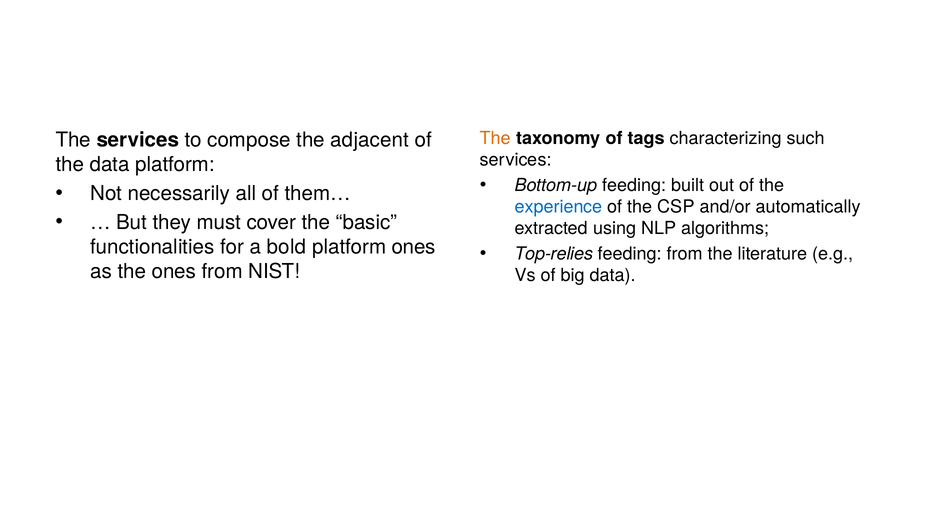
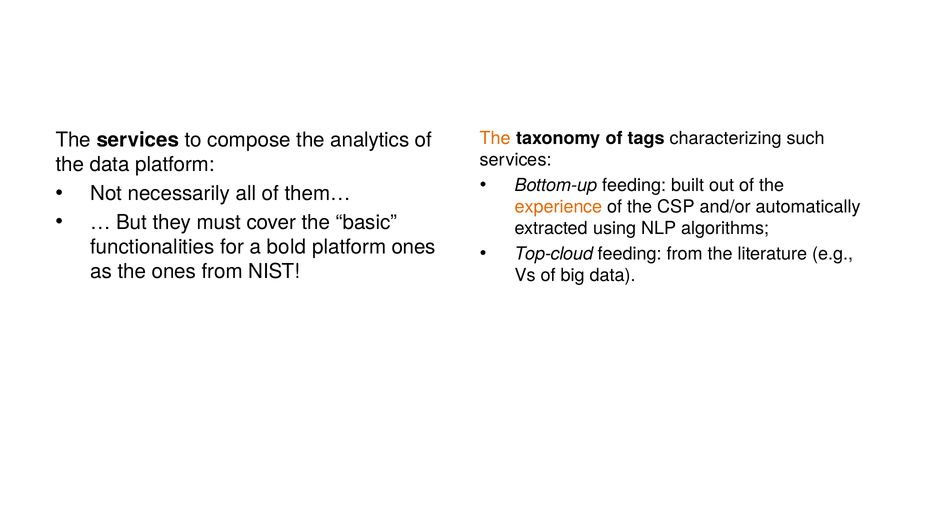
adjacent: adjacent -> analytics
experience colour: blue -> orange
Top-relies: Top-relies -> Top-cloud
